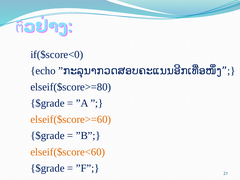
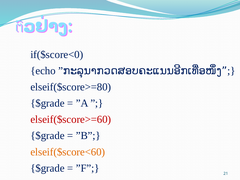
elseif($score>=60 colour: orange -> red
